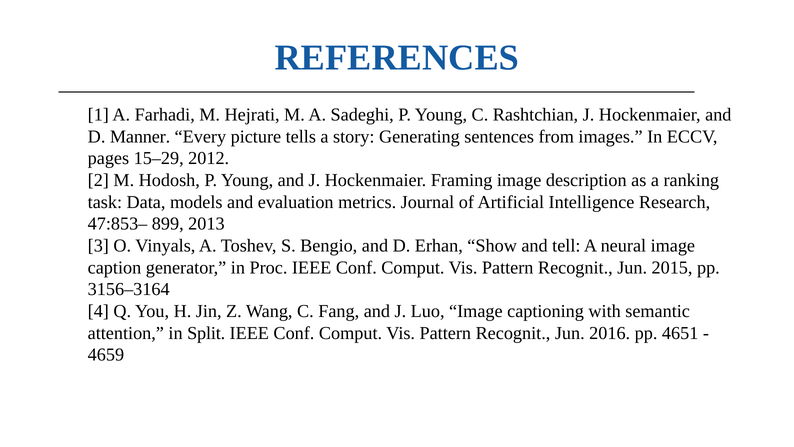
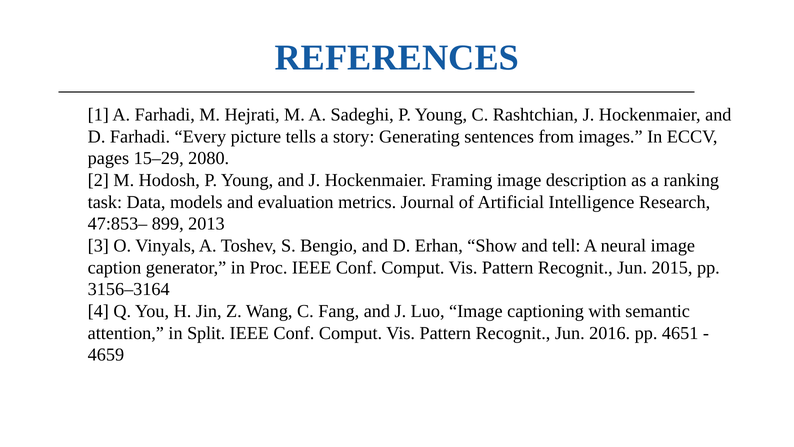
D Manner: Manner -> Farhadi
2012: 2012 -> 2080
